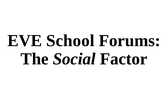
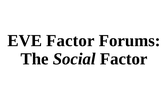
EVE School: School -> Factor
